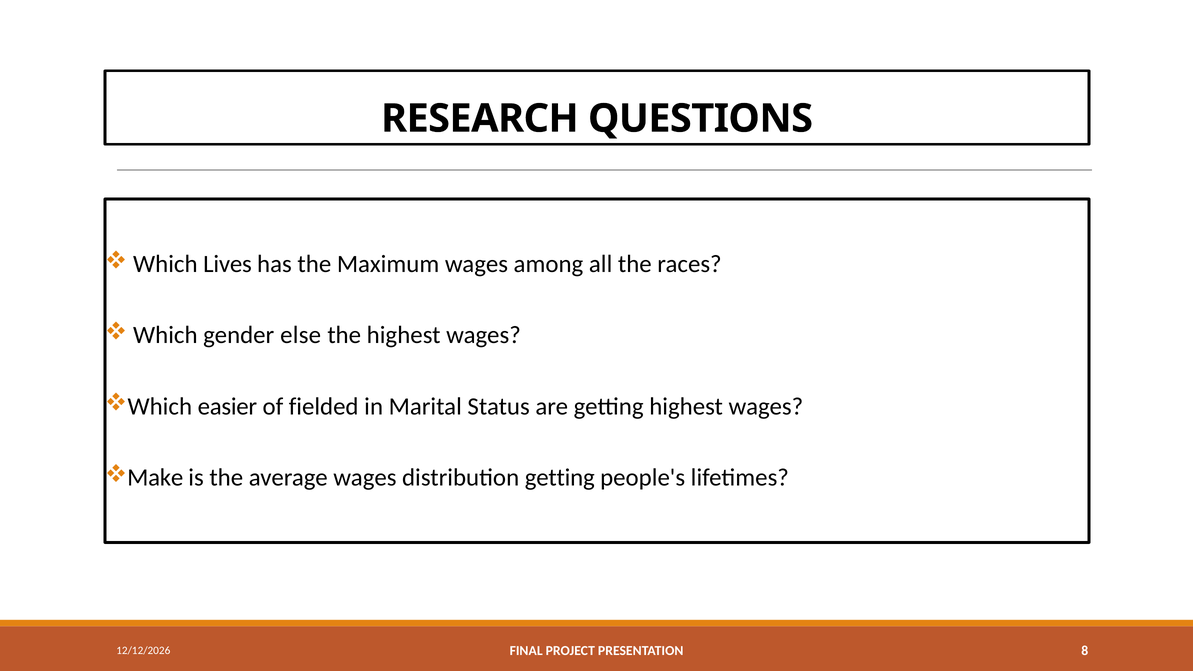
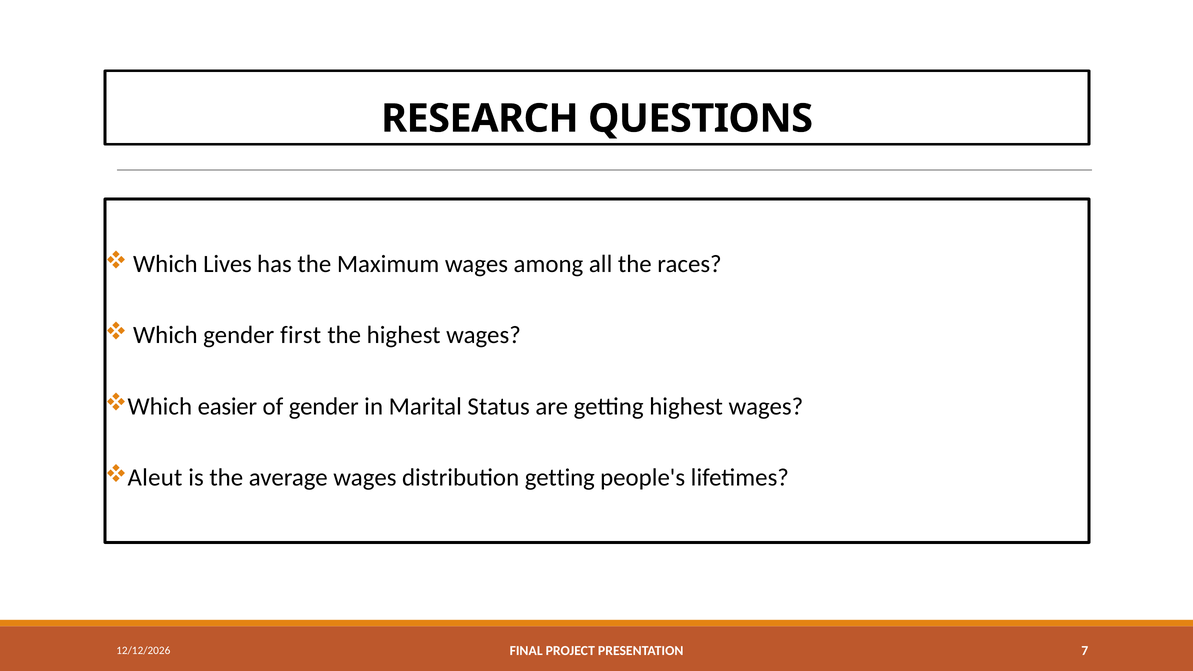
else: else -> first
of fielded: fielded -> gender
Make: Make -> Aleut
8: 8 -> 7
